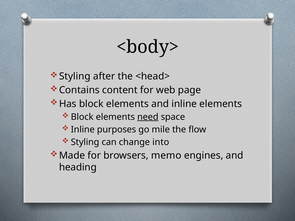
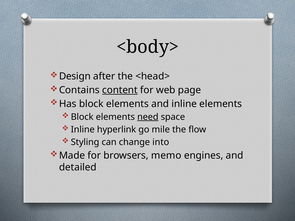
Styling at (75, 76): Styling -> Design
content underline: none -> present
purposes: purposes -> hyperlink
heading: heading -> detailed
